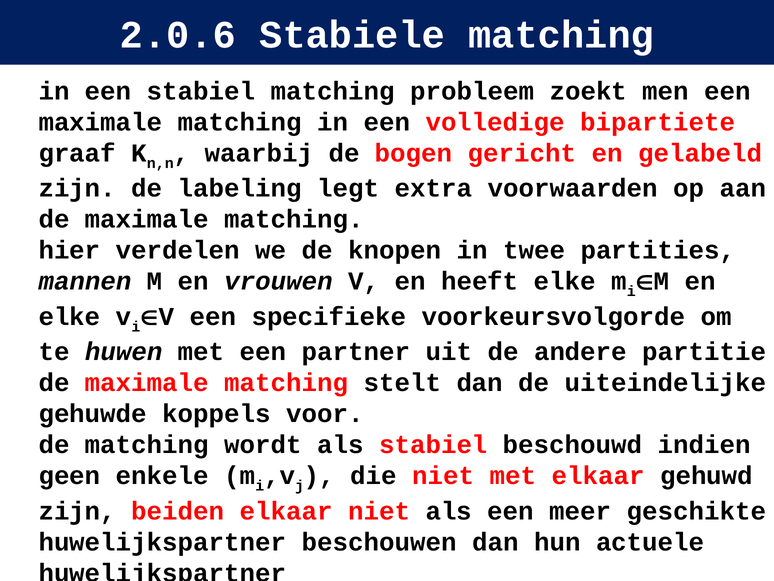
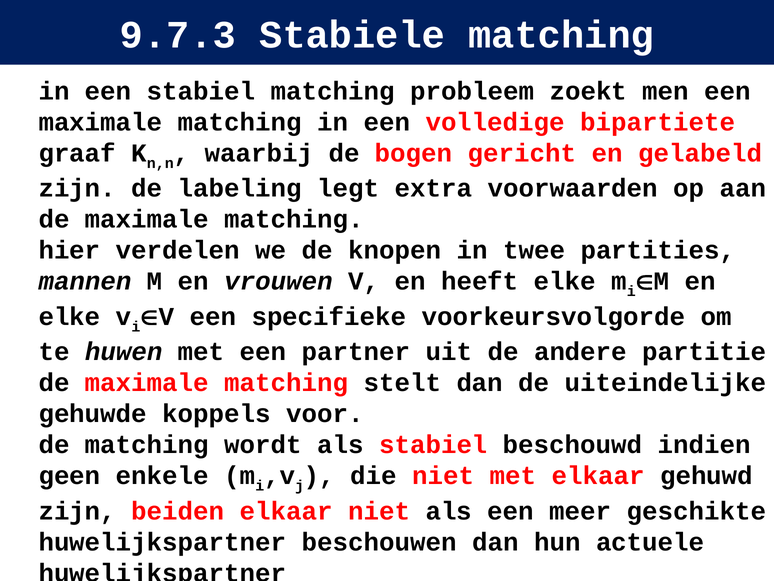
2.0.6: 2.0.6 -> 9.7.3
